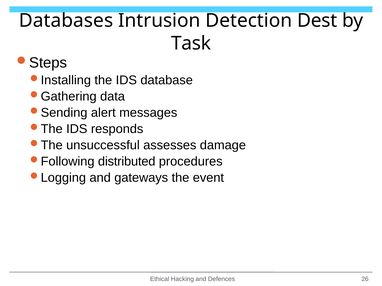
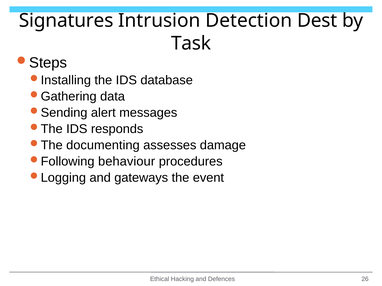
Databases: Databases -> Signatures
unsuccessful: unsuccessful -> documenting
distributed: distributed -> behaviour
